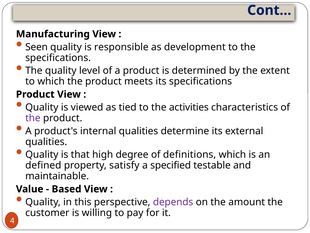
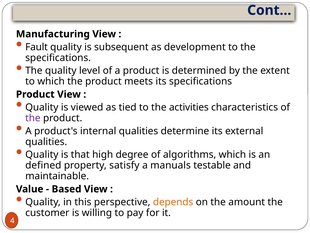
Seen: Seen -> Fault
responsible: responsible -> subsequent
definitions: definitions -> algorithms
specified: specified -> manuals
depends colour: purple -> orange
